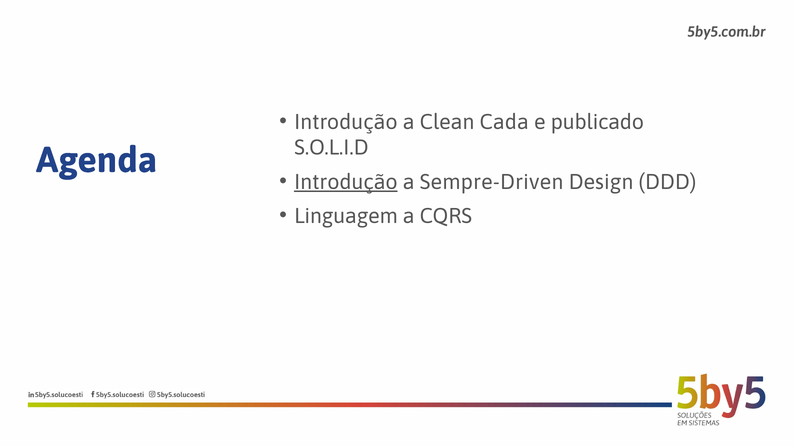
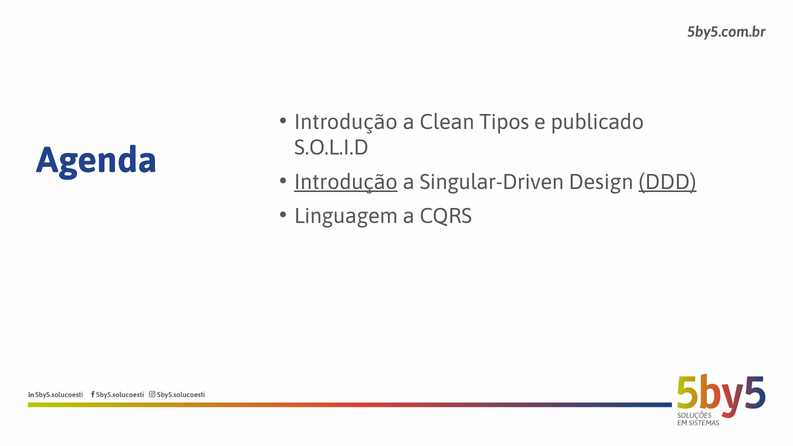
Cada: Cada -> Tipos
Sempre-Driven: Sempre-Driven -> Singular-Driven
DDD underline: none -> present
